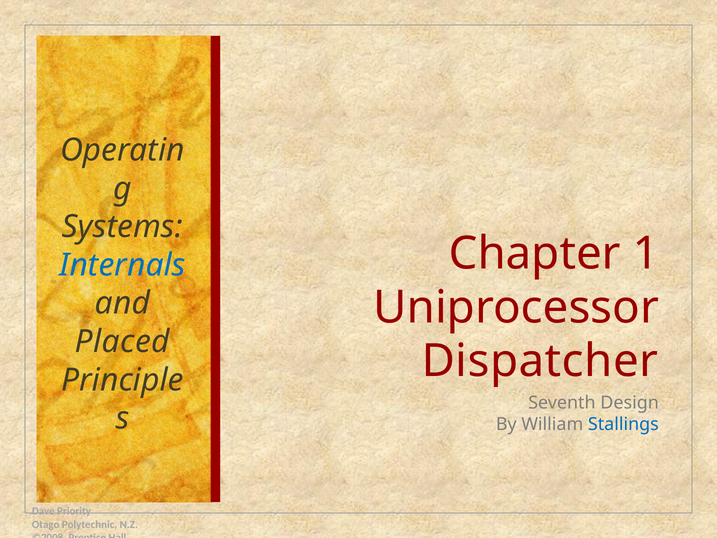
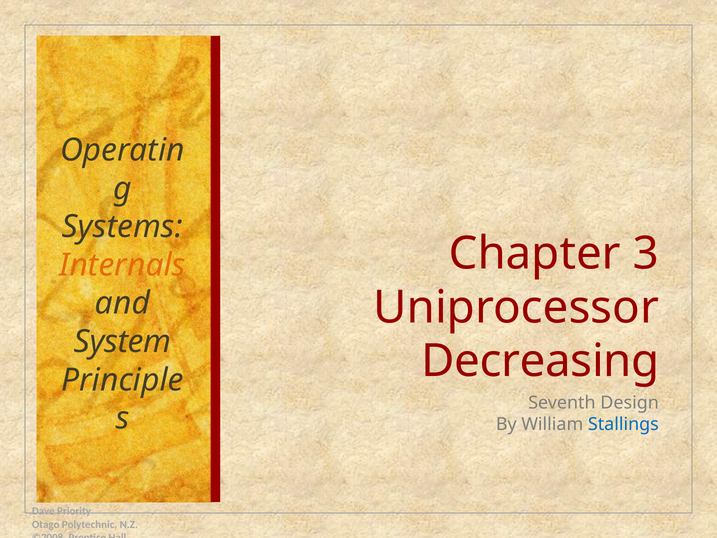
1: 1 -> 3
Internals colour: blue -> orange
Placed: Placed -> System
Dispatcher: Dispatcher -> Decreasing
